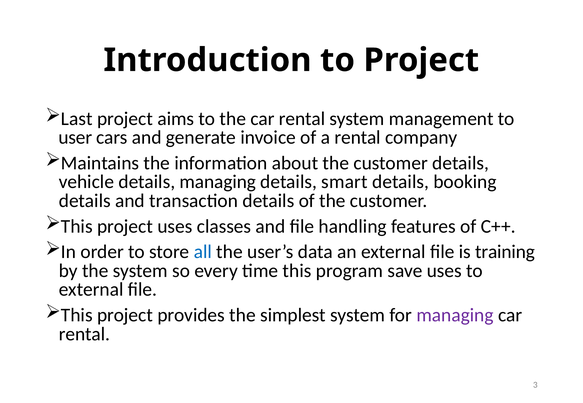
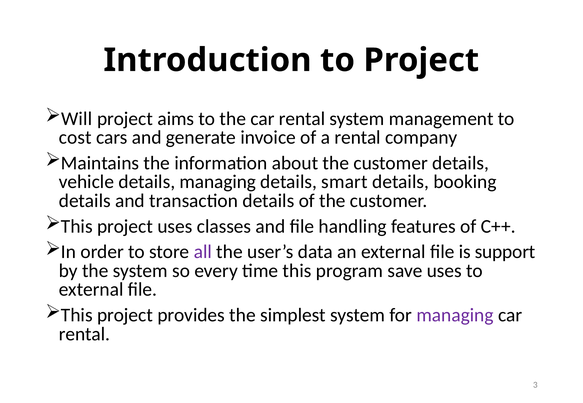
Last: Last -> Will
user: user -> cost
all colour: blue -> purple
training: training -> support
